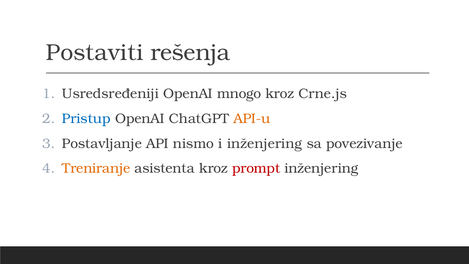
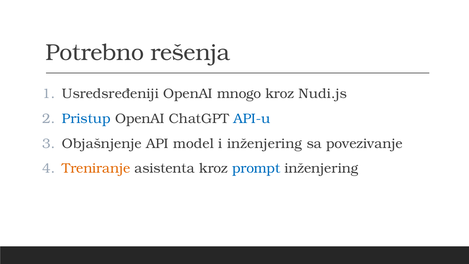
Postaviti: Postaviti -> Potrebno
Crne.js: Crne.js -> Nudi.js
API-u colour: orange -> blue
Postavljanje: Postavljanje -> Objašnjenje
nismo: nismo -> model
prompt colour: red -> blue
